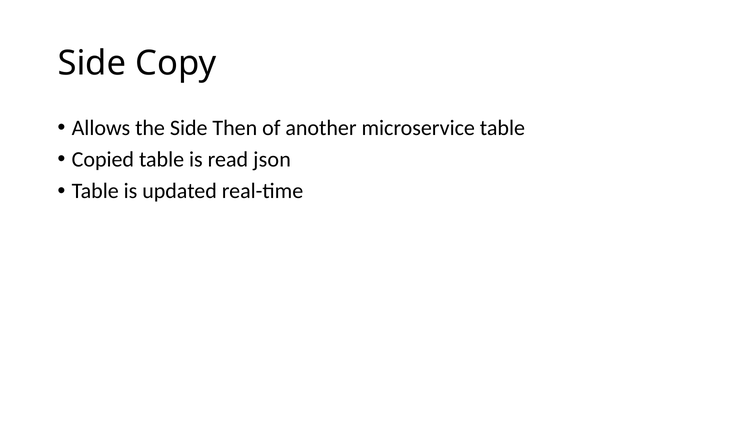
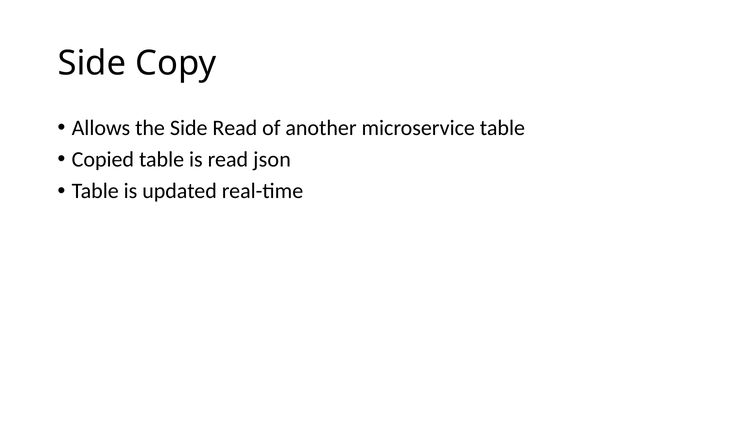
Side Then: Then -> Read
